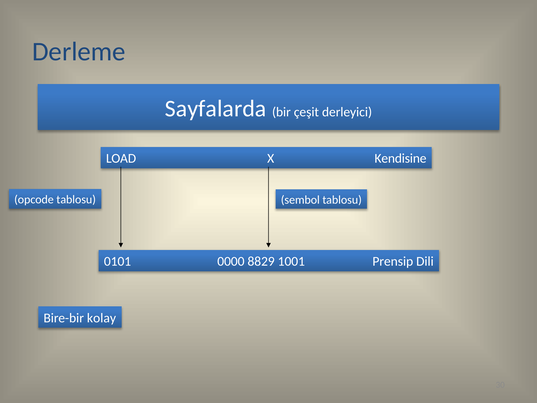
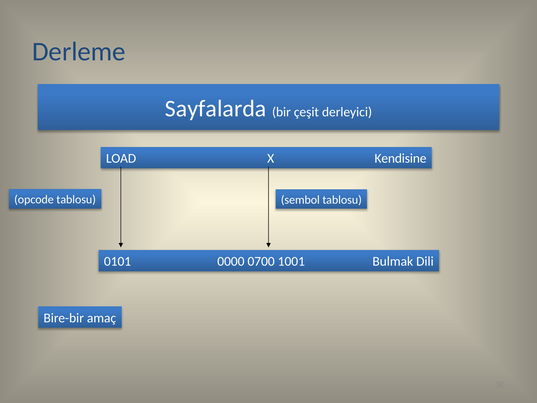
8829: 8829 -> 0700
Prensip: Prensip -> Bulmak
kolay: kolay -> amaç
